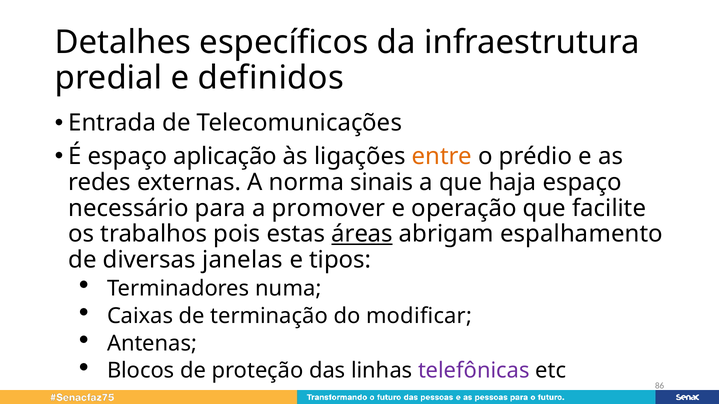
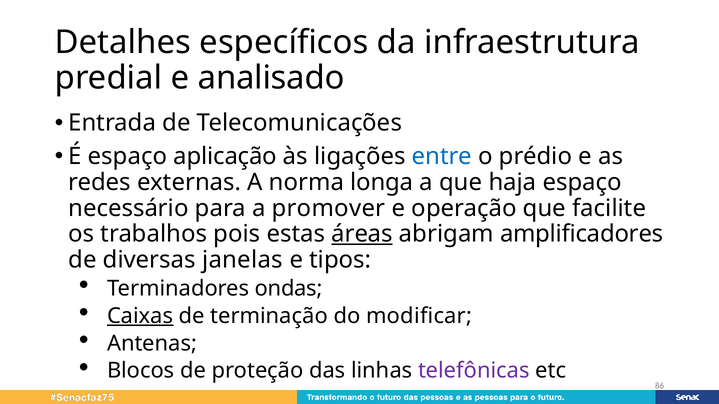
definidos: definidos -> analisado
entre colour: orange -> blue
sinais: sinais -> longa
espalhamento: espalhamento -> amplificadores
numa: numa -> ondas
Caixas underline: none -> present
